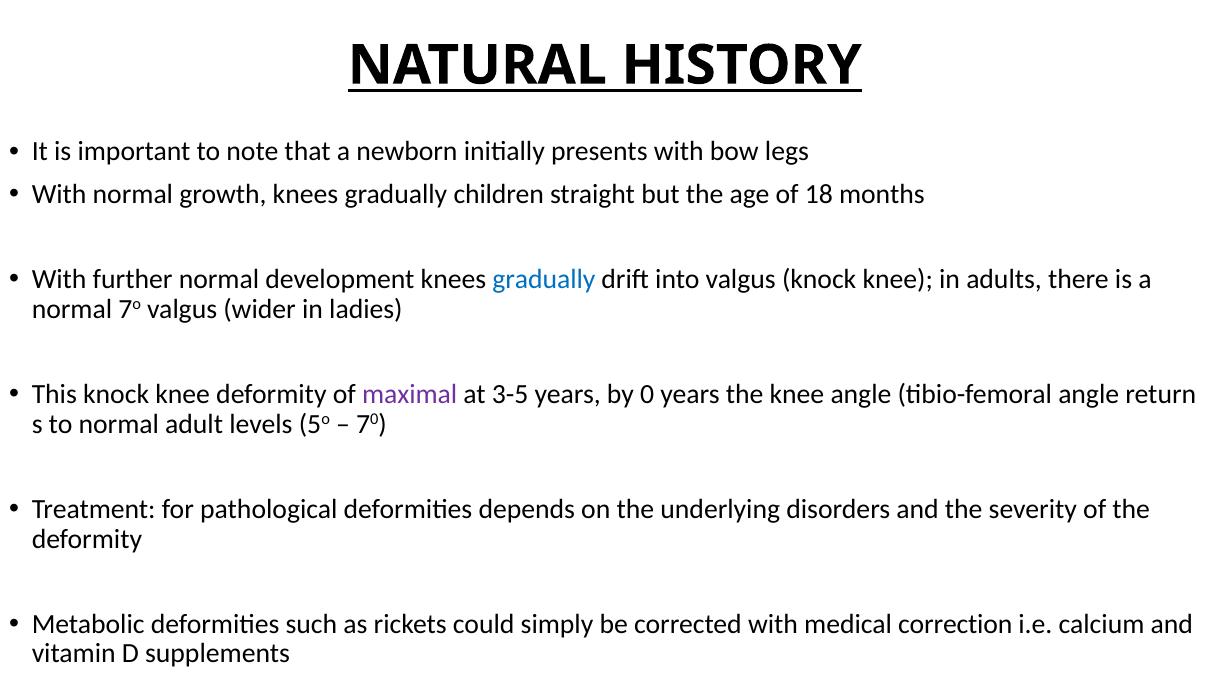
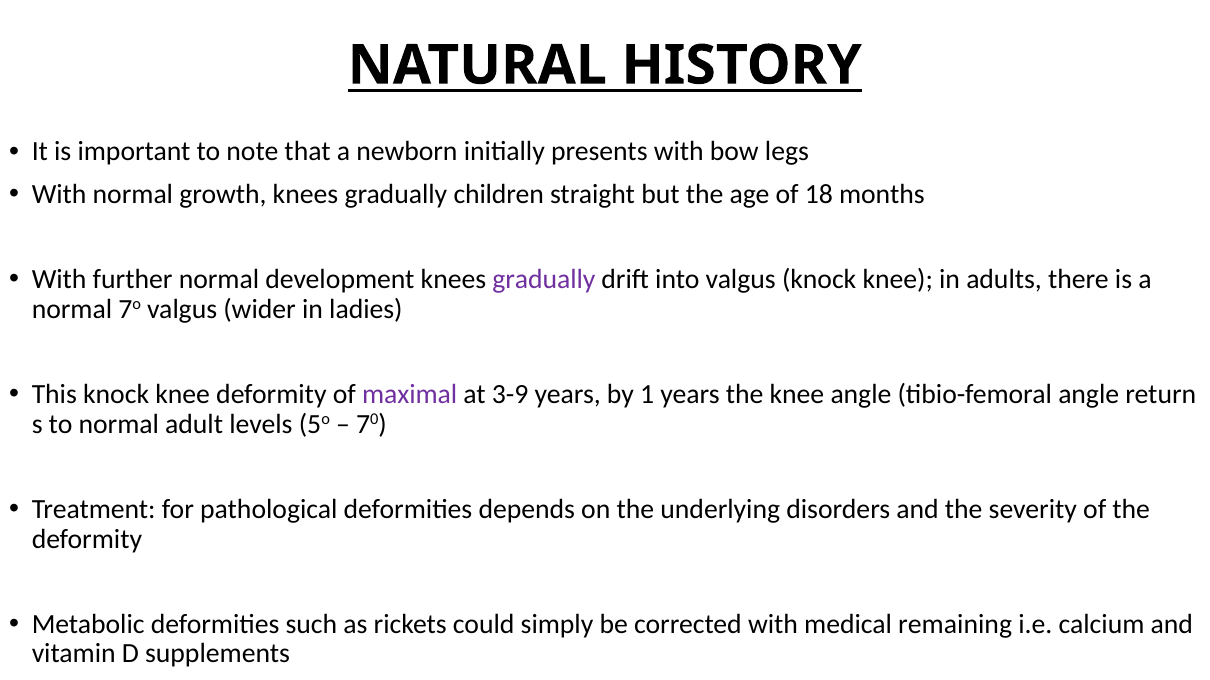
gradually at (544, 279) colour: blue -> purple
3-5: 3-5 -> 3-9
0: 0 -> 1
correction: correction -> remaining
